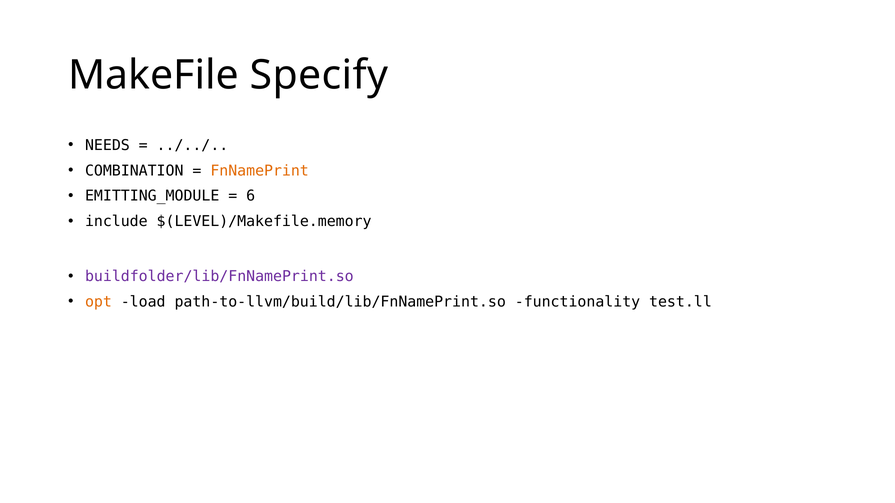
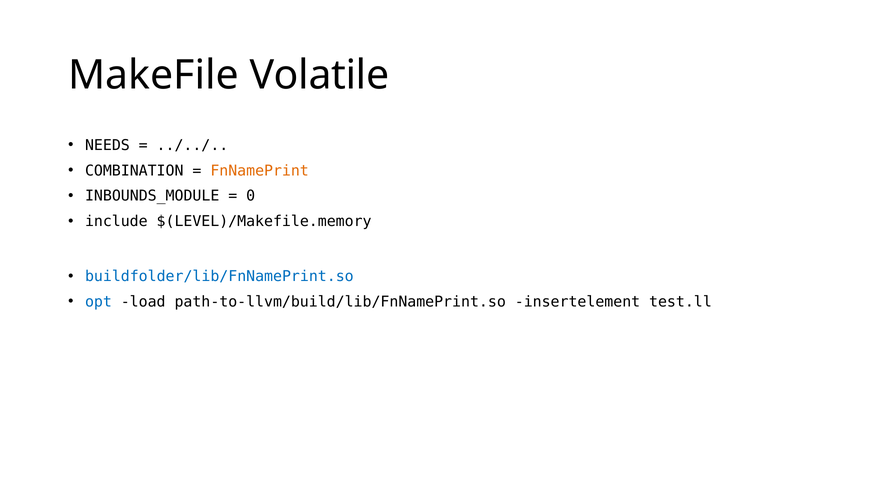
Specify: Specify -> Volatile
EMITTING_MODULE: EMITTING_MODULE -> INBOUNDS_MODULE
6: 6 -> 0
buildfolder/lib/FnNamePrint.so colour: purple -> blue
opt colour: orange -> blue
functionality: functionality -> insertelement
